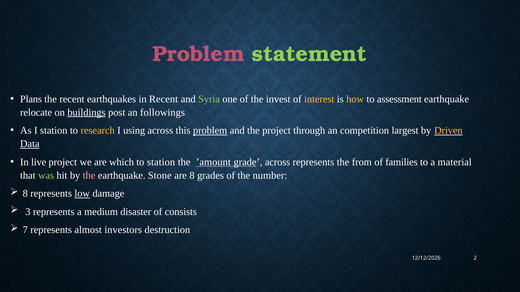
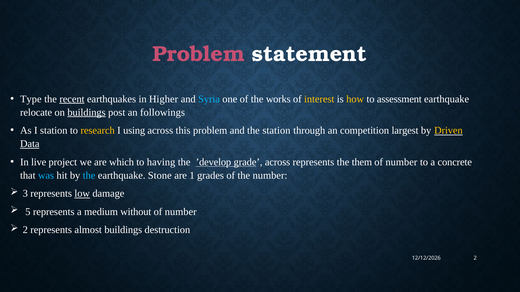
statement colour: light green -> white
Plans: Plans -> Type
recent at (72, 99) underline: none -> present
in Recent: Recent -> Higher
Syria colour: light green -> light blue
invest: invest -> works
problem at (210, 131) underline: present -> none
the project: project -> station
to station: station -> having
’amount: ’amount -> ’develop
from: from -> them
families at (402, 162): families -> number
material: material -> concrete
was colour: light green -> light blue
the at (89, 176) colour: pink -> light blue
are 8: 8 -> 1
8 at (25, 194): 8 -> 3
3: 3 -> 5
disaster: disaster -> without
consists at (181, 212): consists -> number
7 at (25, 230): 7 -> 2
almost investors: investors -> buildings
